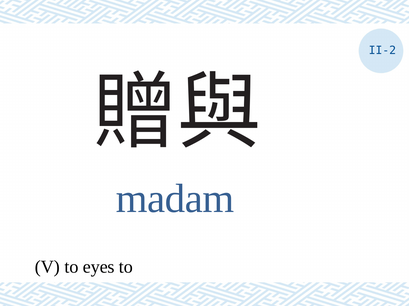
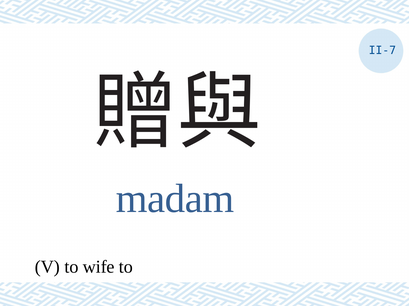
II-2: II-2 -> II-7
eyes: eyes -> wife
